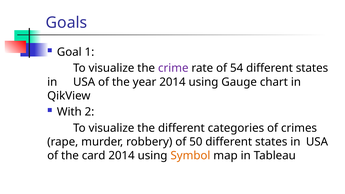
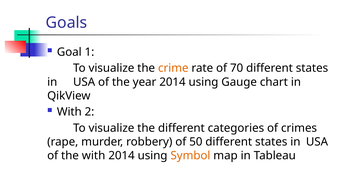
crime colour: purple -> orange
54: 54 -> 70
the card: card -> with
